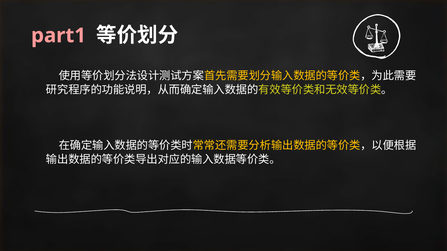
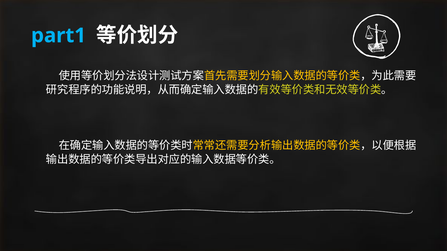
part1 colour: pink -> light blue
